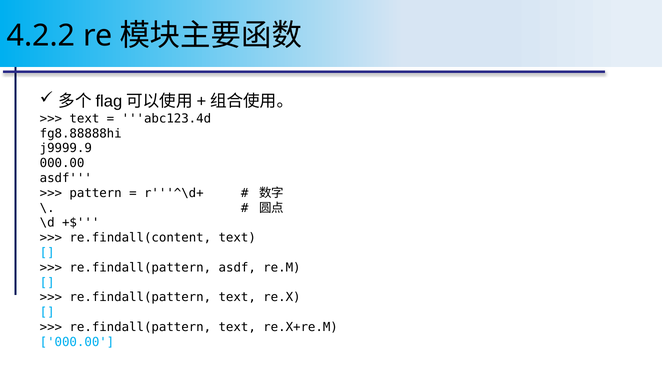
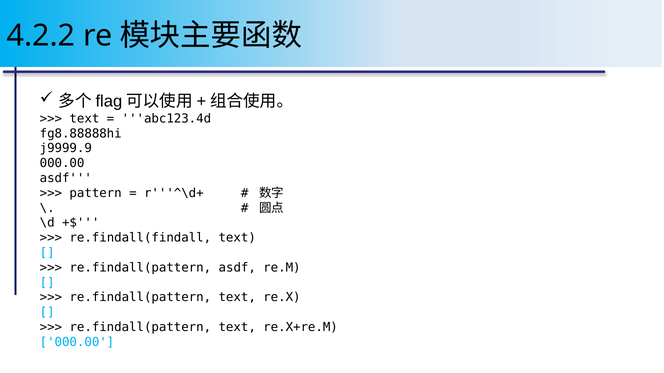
re.findall(content: re.findall(content -> re.findall(findall
